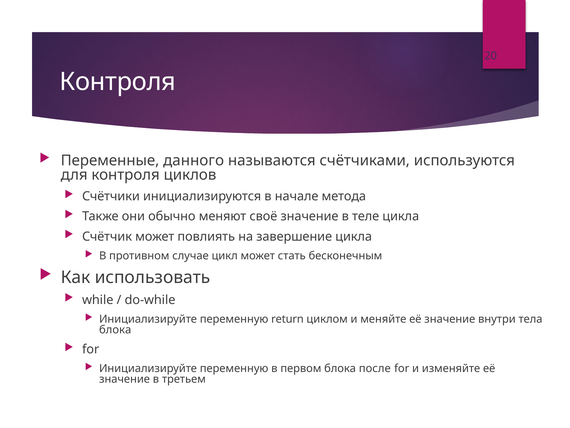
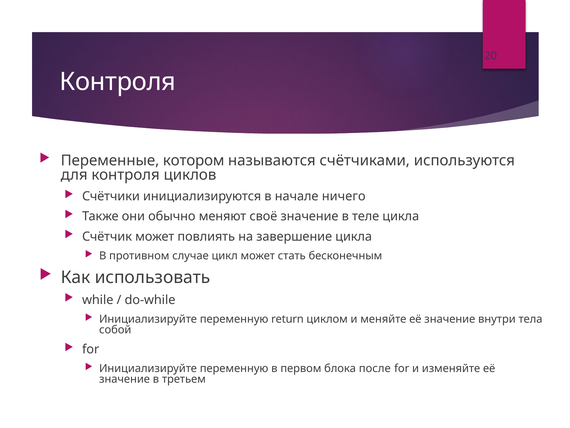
данного: данного -> котором
метода: метода -> ничего
блока at (115, 330): блока -> собой
